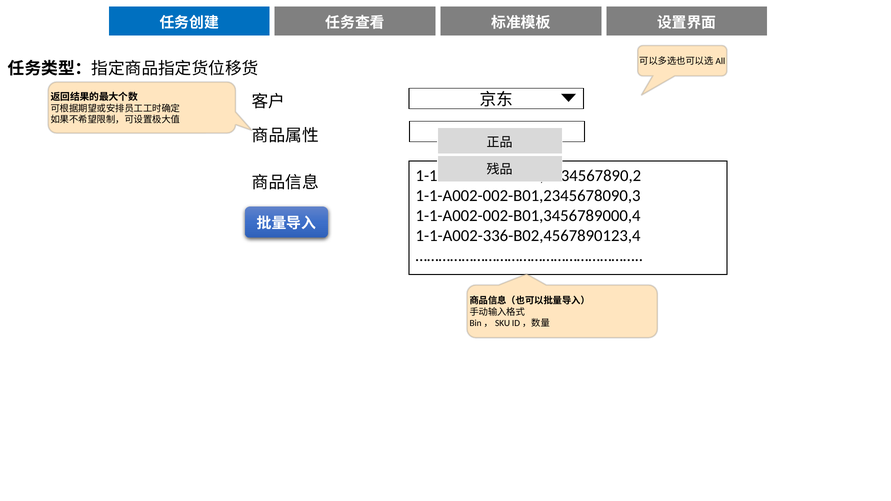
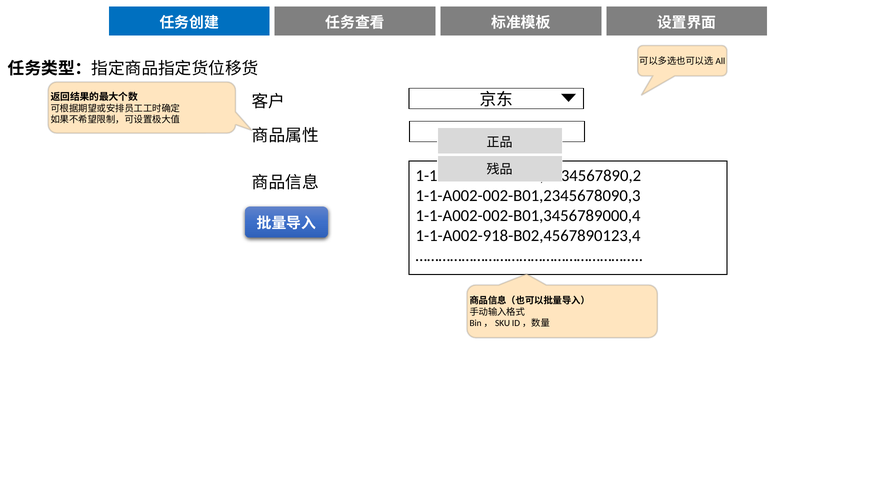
1-1-A002-336-B02,4567890123,4: 1-1-A002-336-B02,4567890123,4 -> 1-1-A002-918-B02,4567890123,4
